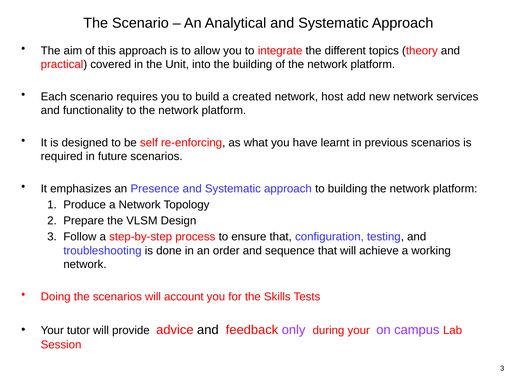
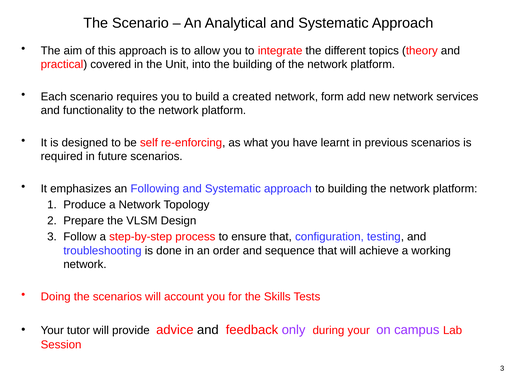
host: host -> form
Presence: Presence -> Following
